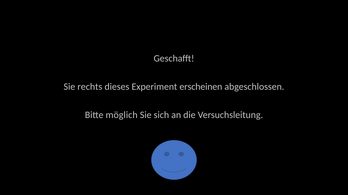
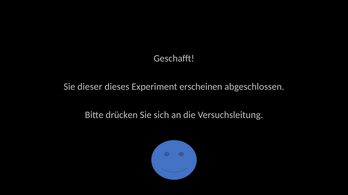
rechts: rechts -> dieser
möglich: möglich -> drücken
